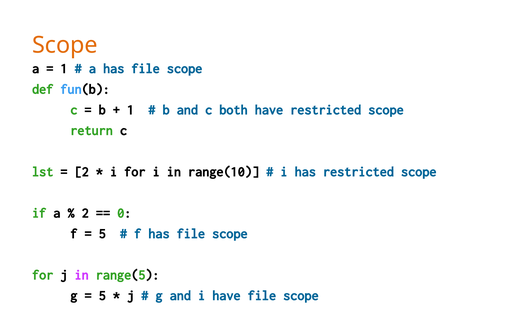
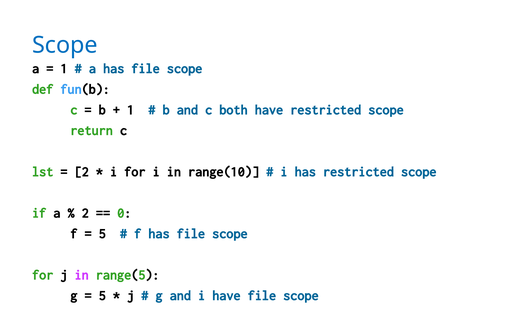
Scope at (65, 45) colour: orange -> blue
